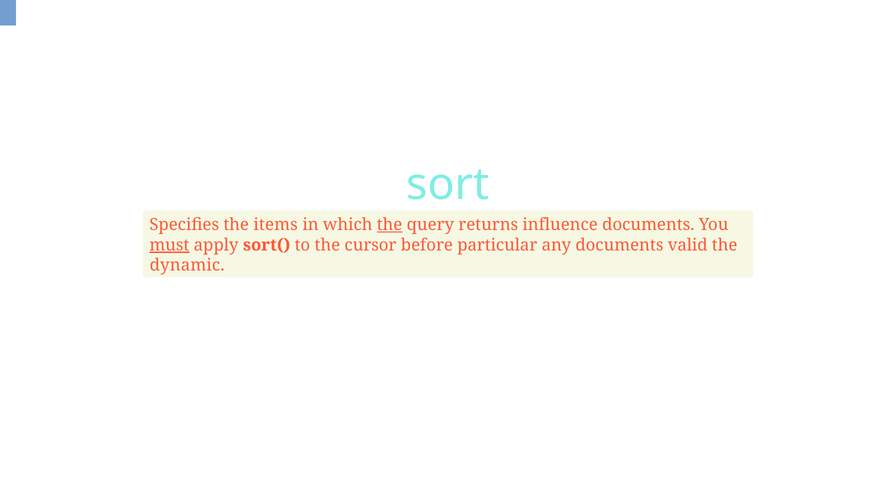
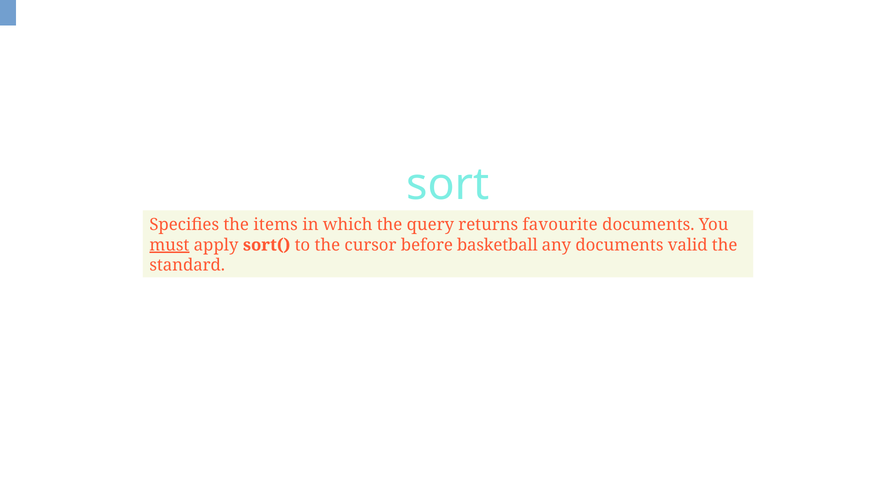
the at (390, 225) underline: present -> none
influence: influence -> favourite
particular: particular -> basketball
dynamic: dynamic -> standard
